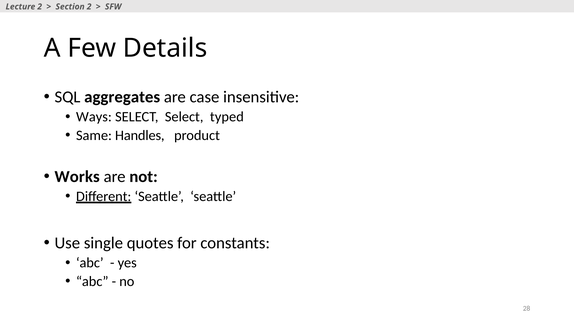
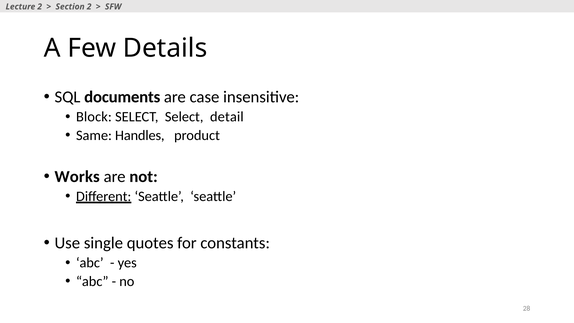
aggregates: aggregates -> documents
Ways: Ways -> Block
typed: typed -> detail
